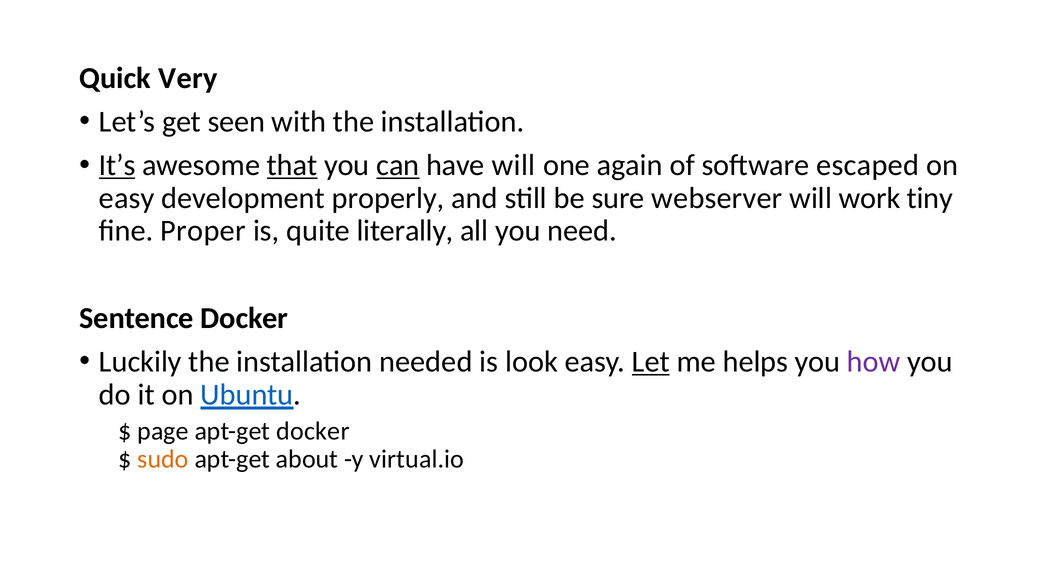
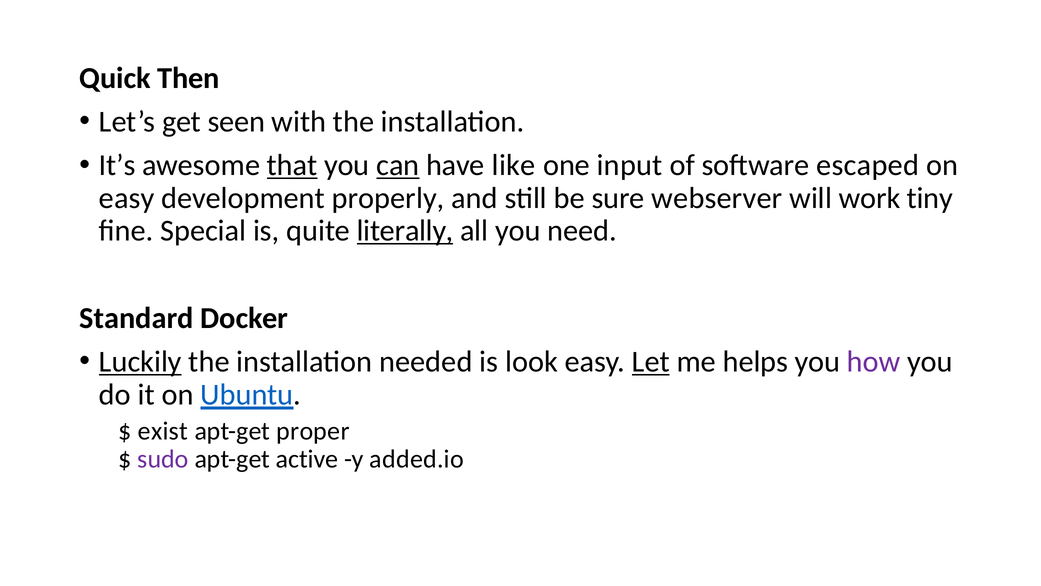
Very: Very -> Then
It’s underline: present -> none
have will: will -> like
again: again -> input
Proper: Proper -> Special
literally underline: none -> present
Sentence: Sentence -> Standard
Luckily underline: none -> present
page: page -> exist
apt-get docker: docker -> proper
sudo colour: orange -> purple
about: about -> active
virtual.io: virtual.io -> added.io
